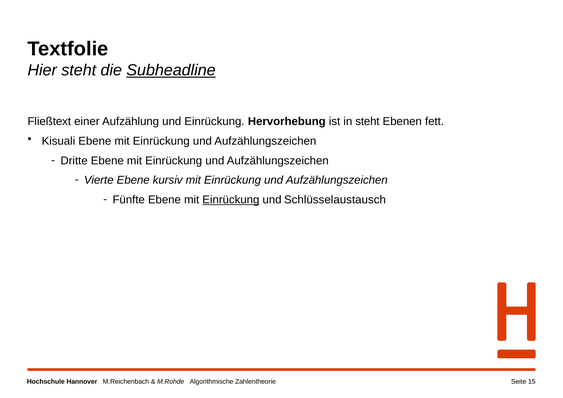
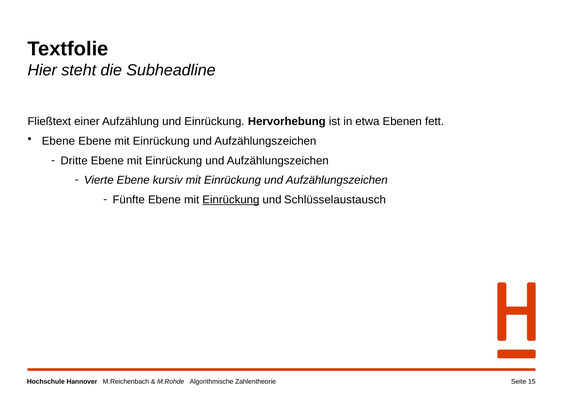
Subheadline underline: present -> none
in steht: steht -> etwa
Kisuali at (58, 141): Kisuali -> Ebene
